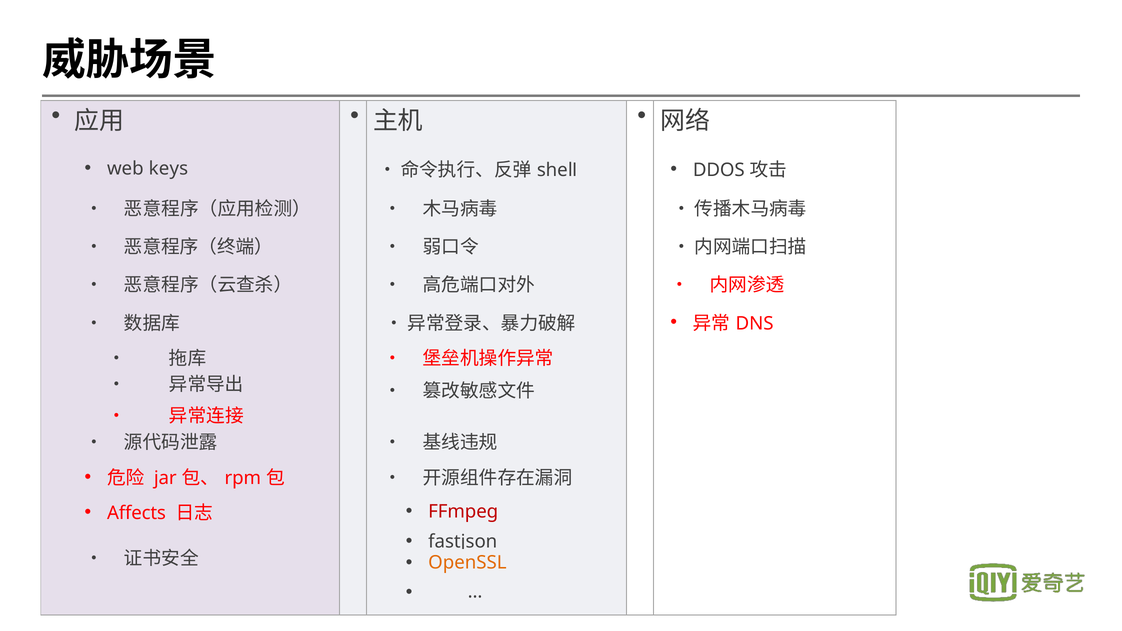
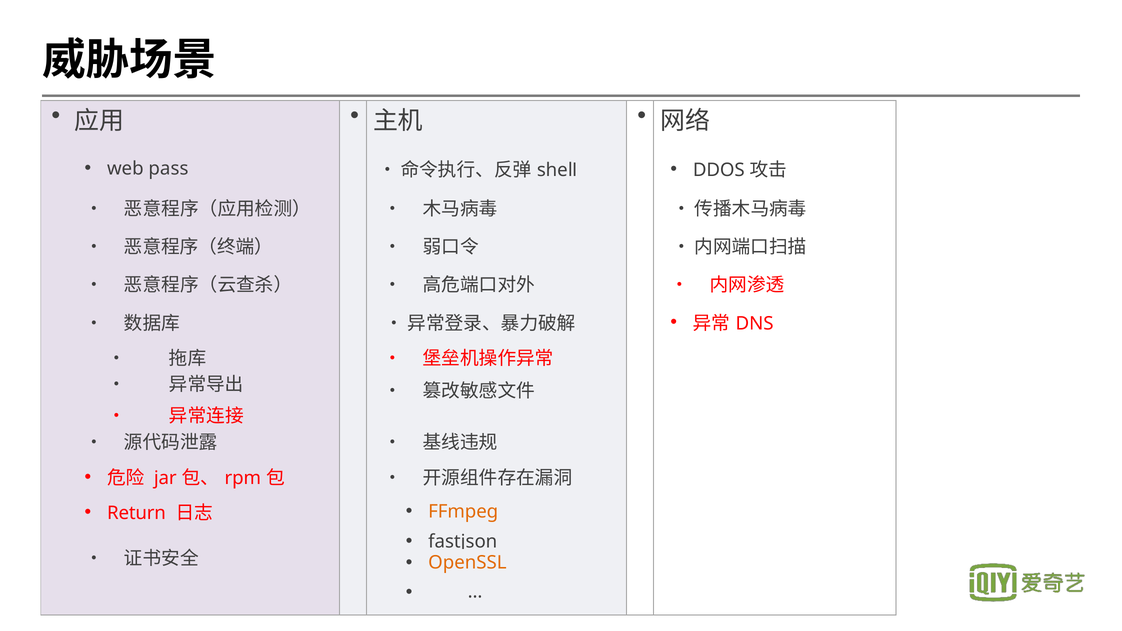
keys: keys -> pass
Affects: Affects -> Return
FFmpeg colour: red -> orange
